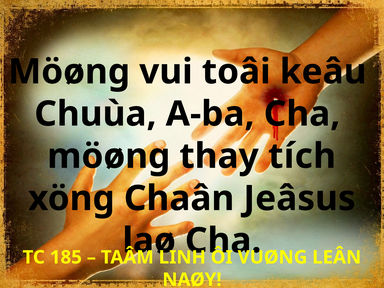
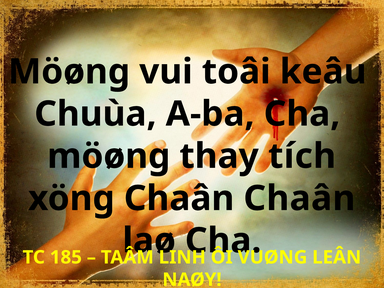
Chaân Jeâsus: Jeâsus -> Chaân
